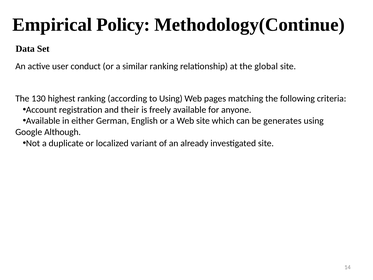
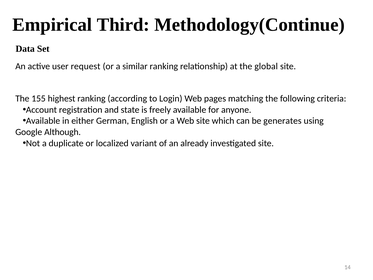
Policy: Policy -> Third
conduct: conduct -> request
130: 130 -> 155
to Using: Using -> Login
their: their -> state
